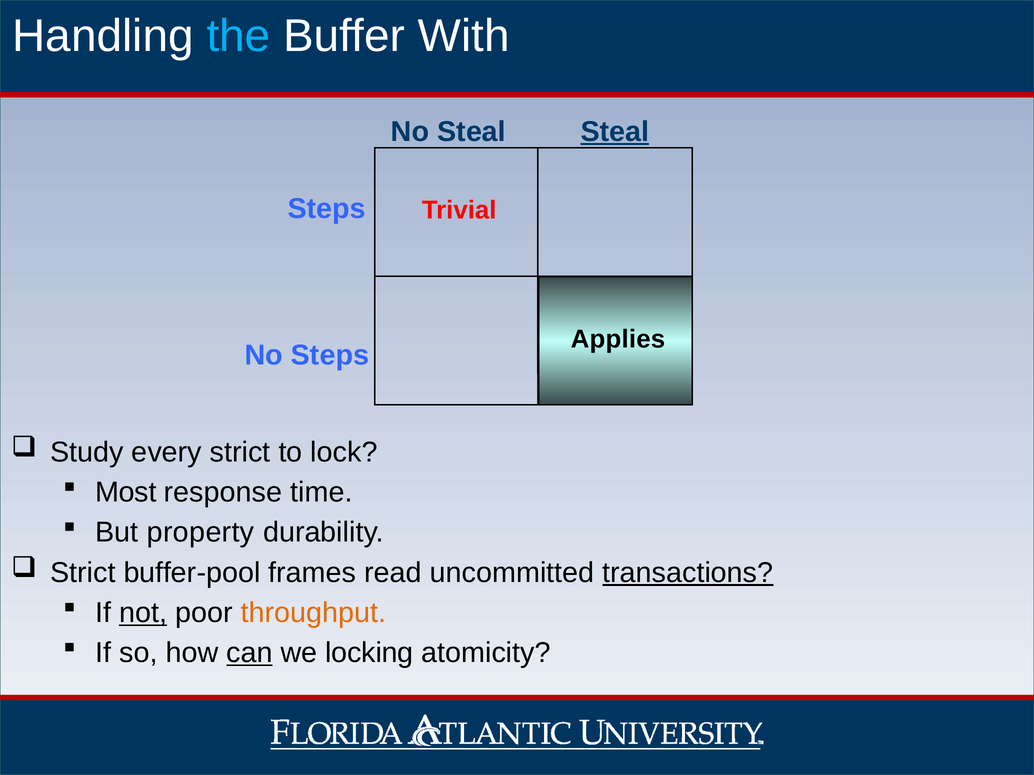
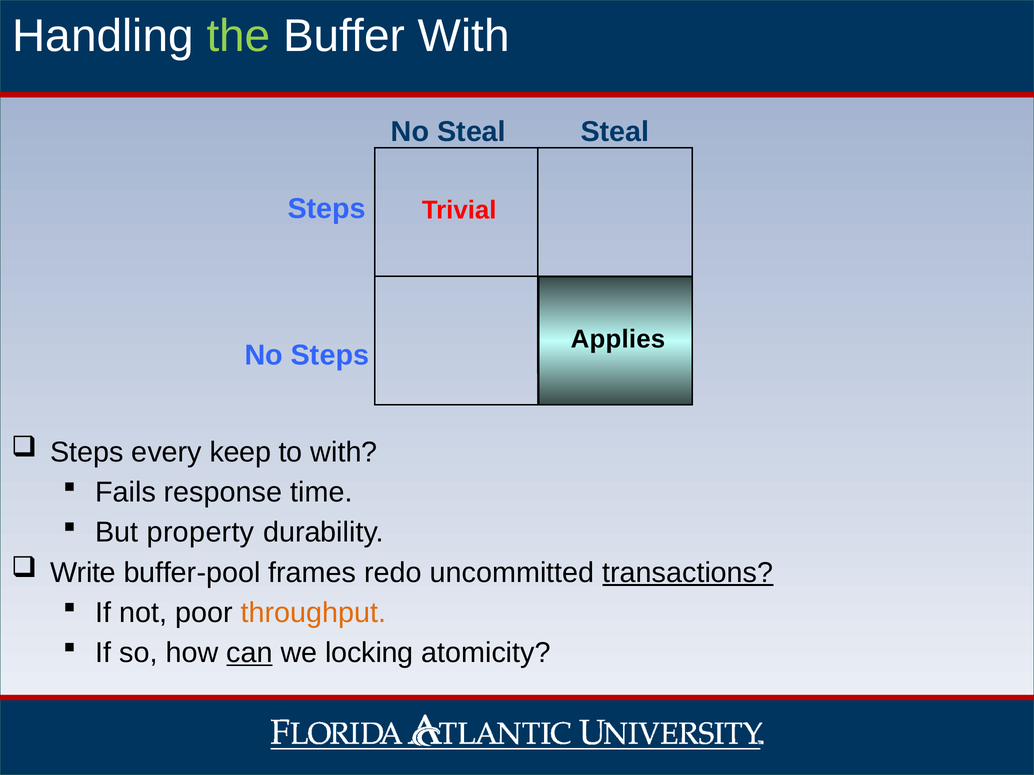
the colour: light blue -> light green
Steal at (615, 132) underline: present -> none
Study at (87, 452): Study -> Steps
every strict: strict -> keep
to lock: lock -> with
Most: Most -> Fails
Strict at (83, 573): Strict -> Write
read: read -> redo
not underline: present -> none
